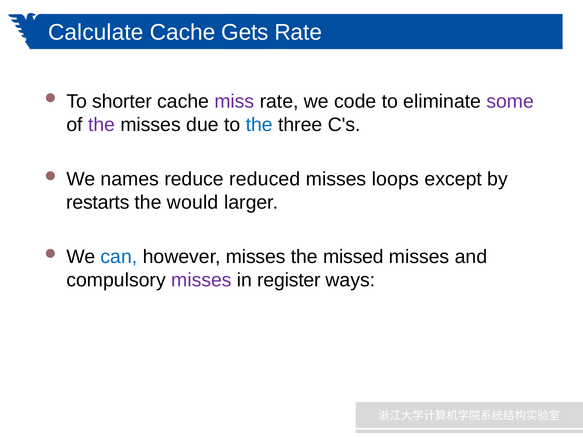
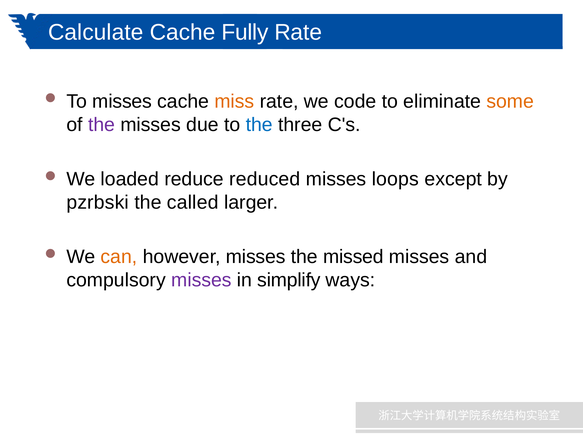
Gets: Gets -> Fully
To shorter: shorter -> misses
miss colour: purple -> orange
some colour: purple -> orange
names: names -> loaded
restarts: restarts -> pzrbski
would: would -> called
can colour: blue -> orange
register: register -> simplify
